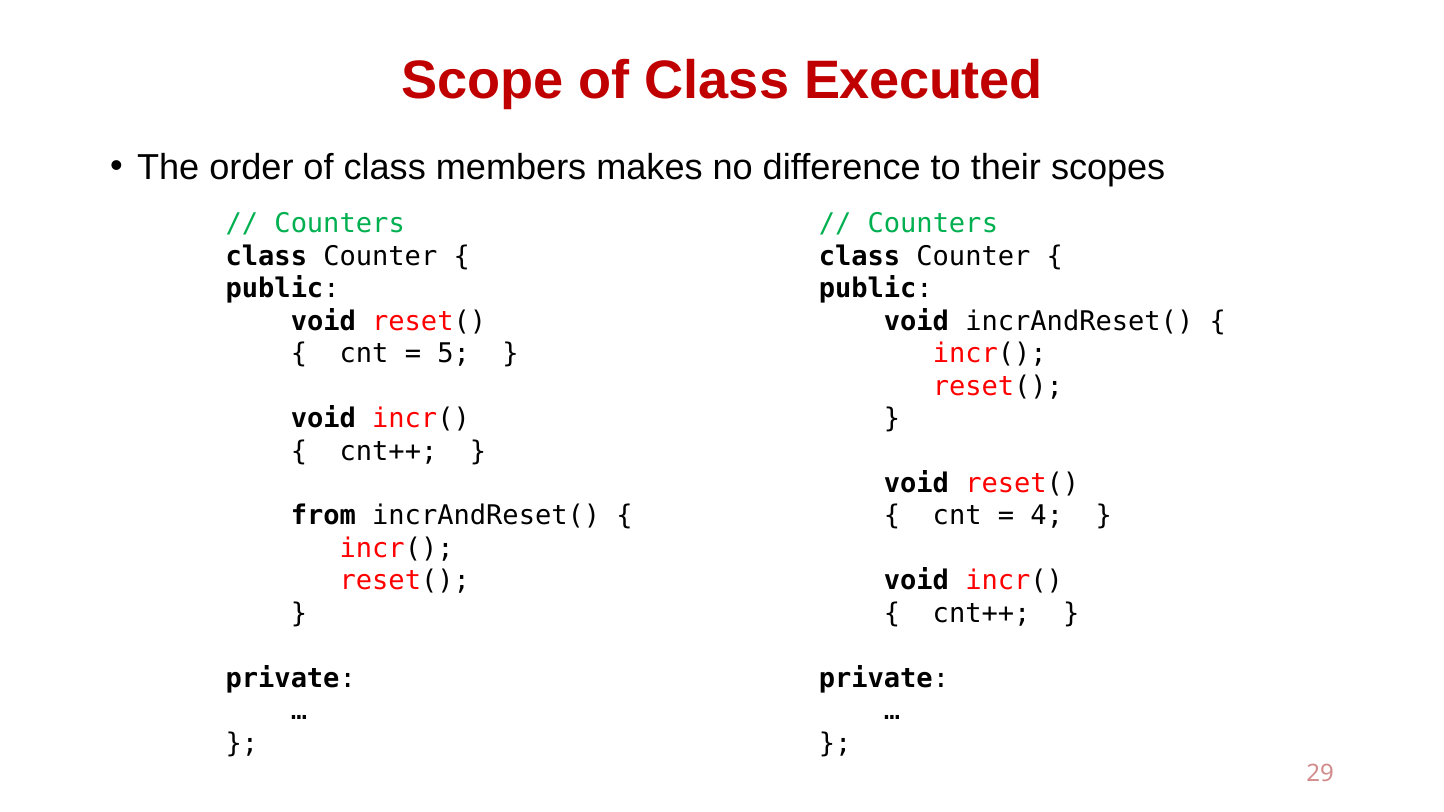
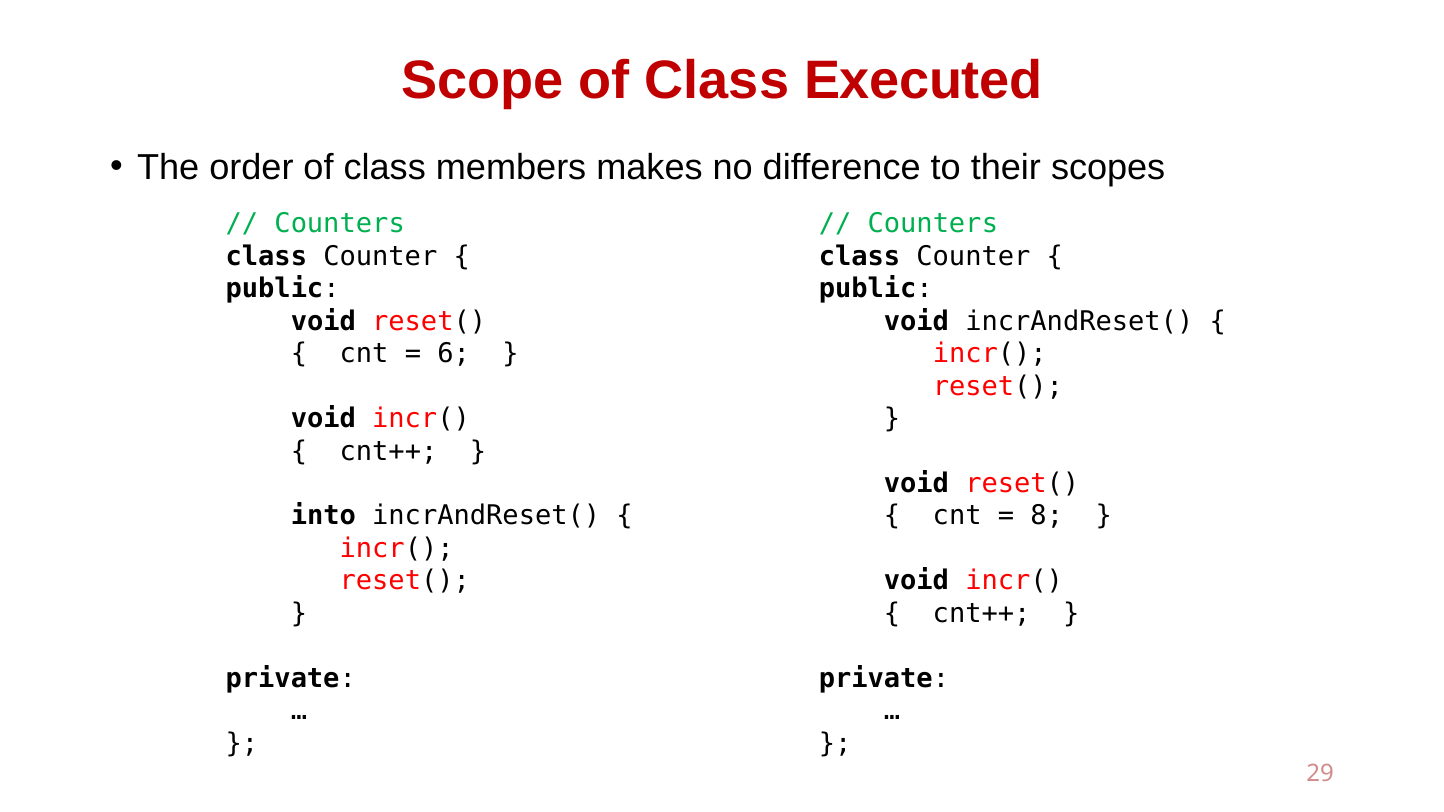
5: 5 -> 6
from: from -> into
4: 4 -> 8
